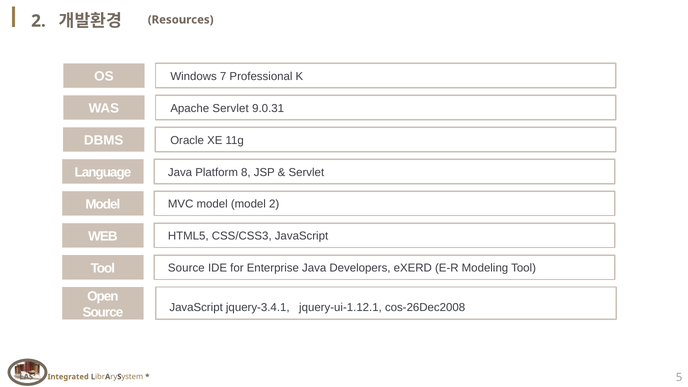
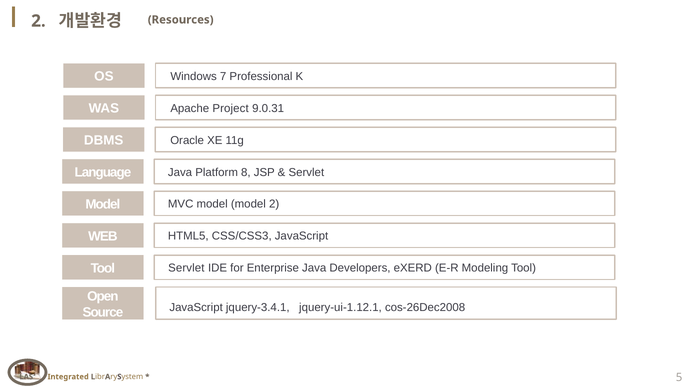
Apache Servlet: Servlet -> Project
Tool Source: Source -> Servlet
